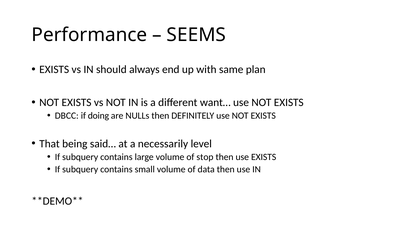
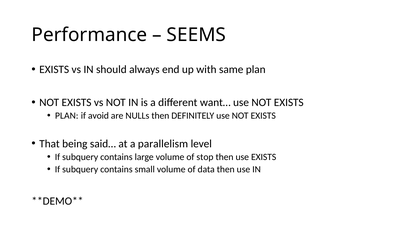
DBCC at (67, 116): DBCC -> PLAN
doing: doing -> avoid
necessarily: necessarily -> parallelism
